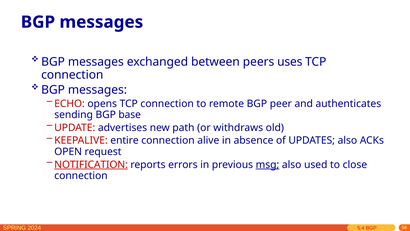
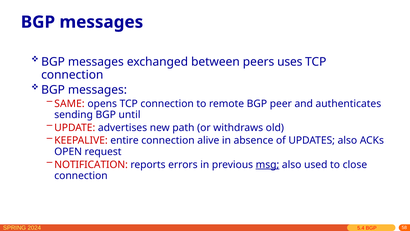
ECHO: ECHO -> SAME
base: base -> until
NOTIFICATION underline: present -> none
